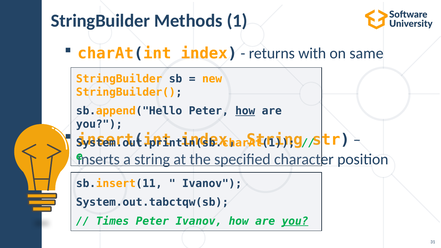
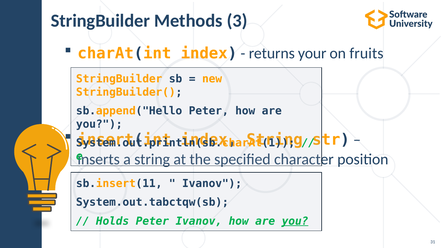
1: 1 -> 3
with: with -> your
same: same -> fruits
how at (245, 111) underline: present -> none
Times: Times -> Holds
